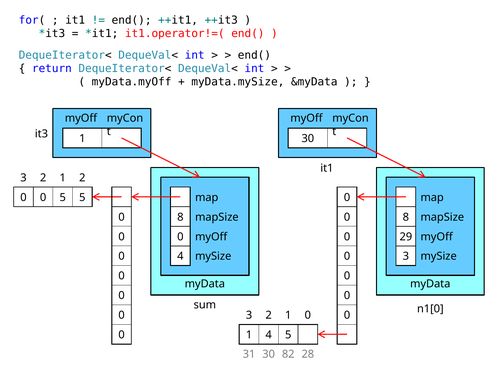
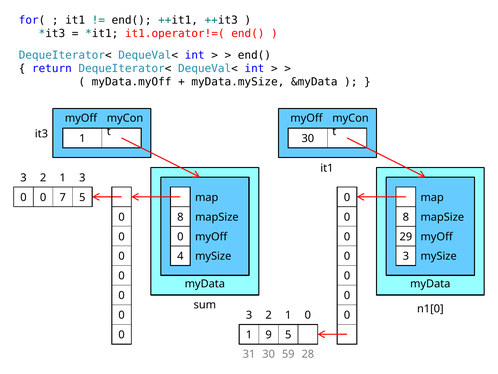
1 2: 2 -> 3
0 5: 5 -> 7
1 4: 4 -> 9
82: 82 -> 59
